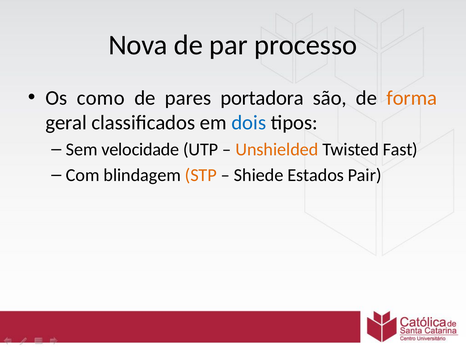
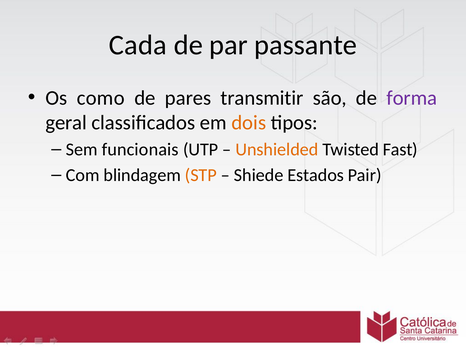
Nova: Nova -> Cada
processo: processo -> passante
portadora: portadora -> transmitir
forma colour: orange -> purple
dois colour: blue -> orange
velocidade: velocidade -> funcionais
